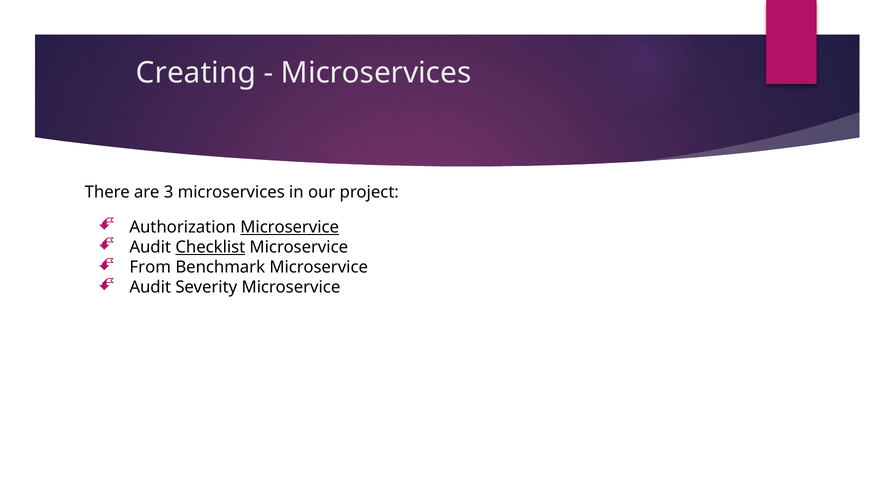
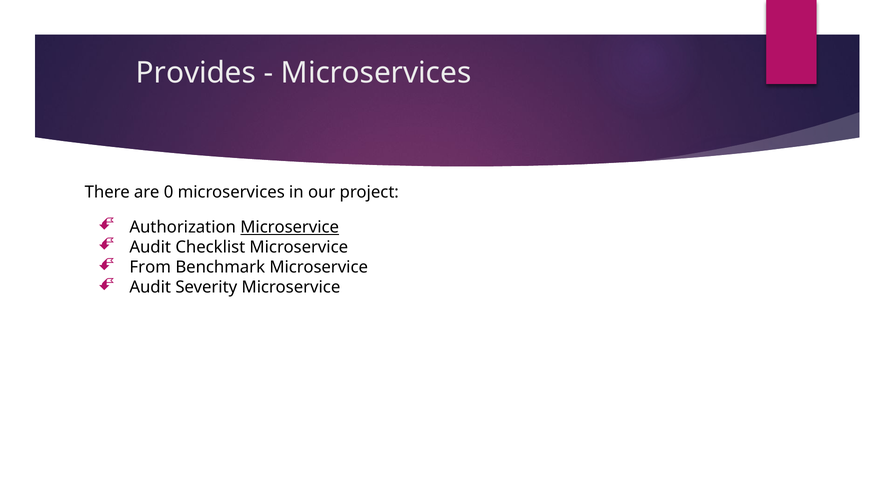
Creating: Creating -> Provides
3: 3 -> 0
Checklist underline: present -> none
